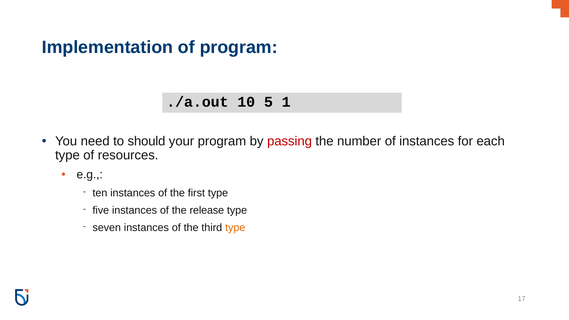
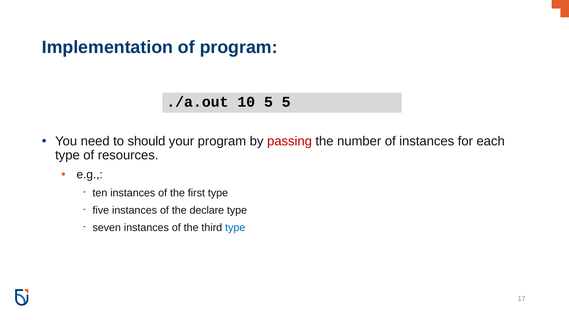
5 1: 1 -> 5
release: release -> declare
type at (235, 228) colour: orange -> blue
